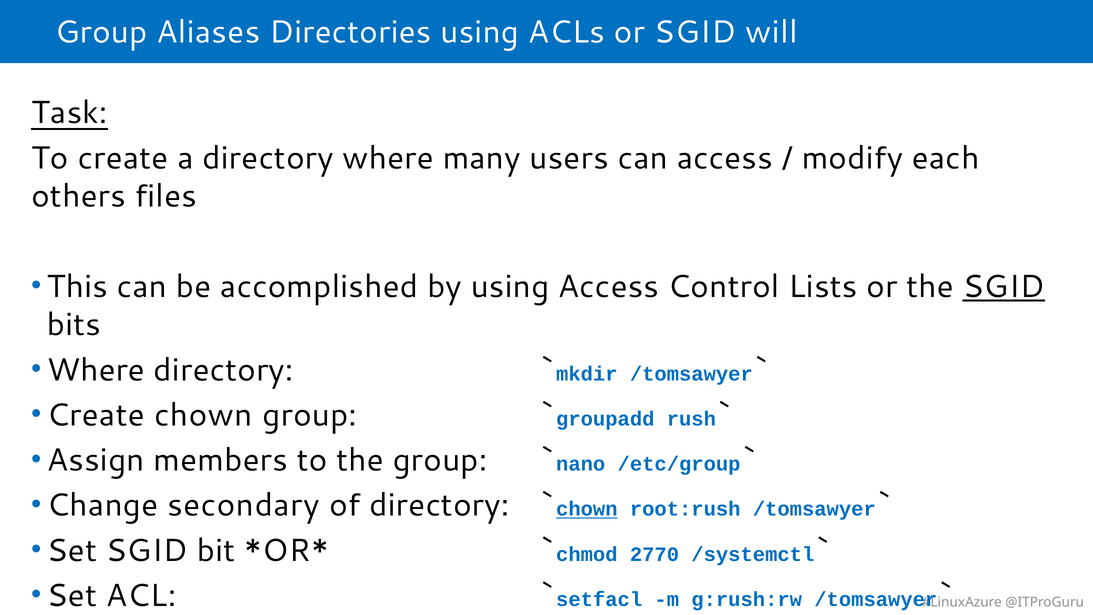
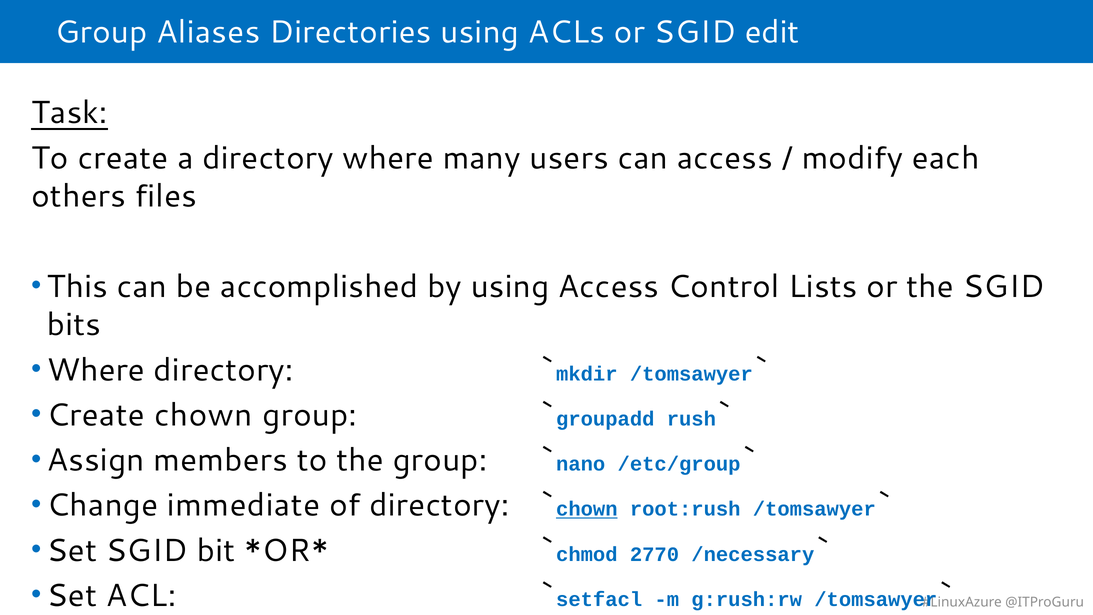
will: will -> edit
SGID at (1004, 287) underline: present -> none
secondary: secondary -> immediate
/systemctl: /systemctl -> /necessary
